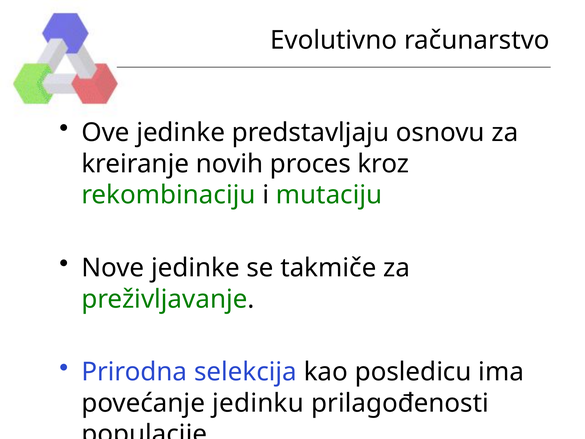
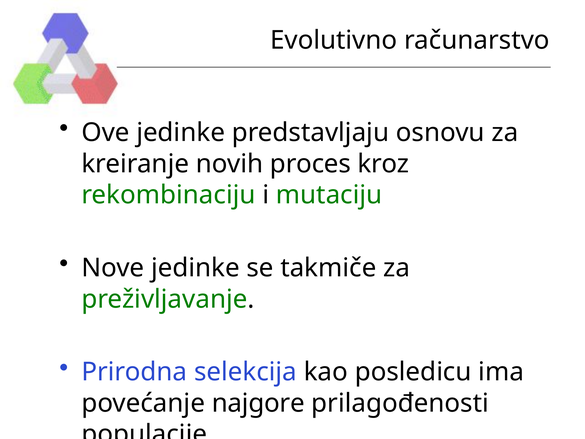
jedinku: jedinku -> najgore
